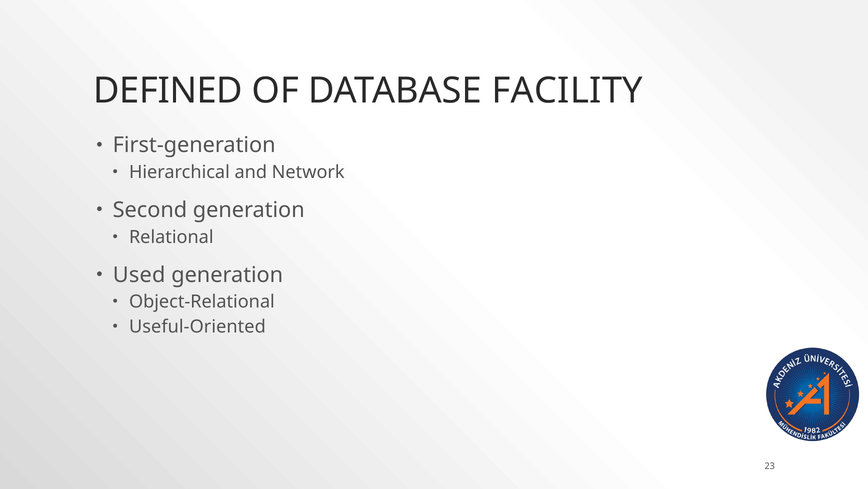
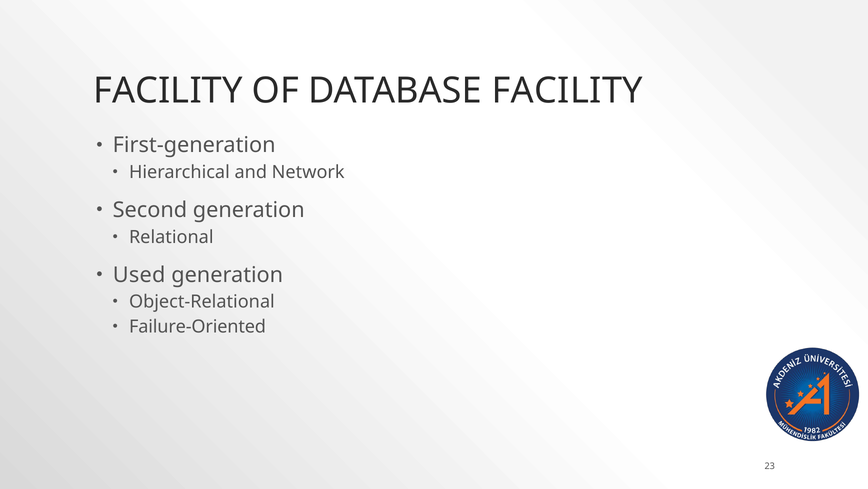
DEFINED at (168, 91): DEFINED -> FACILITY
Useful-Oriented: Useful-Oriented -> Failure-Oriented
